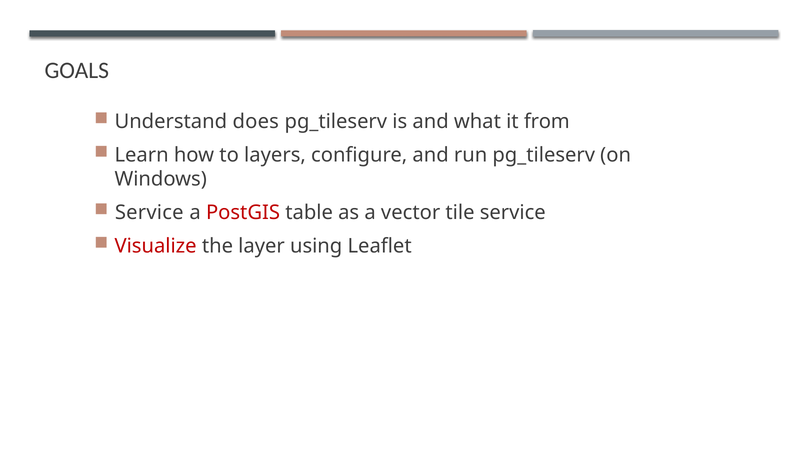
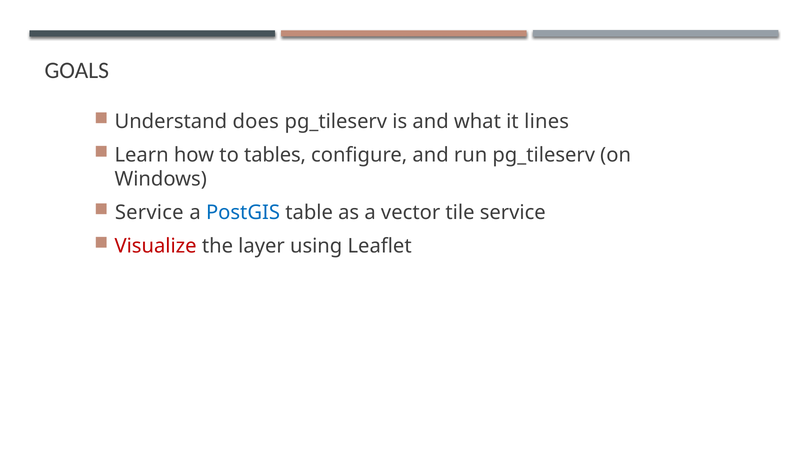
from: from -> lines
layers: layers -> tables
PostGIS colour: red -> blue
